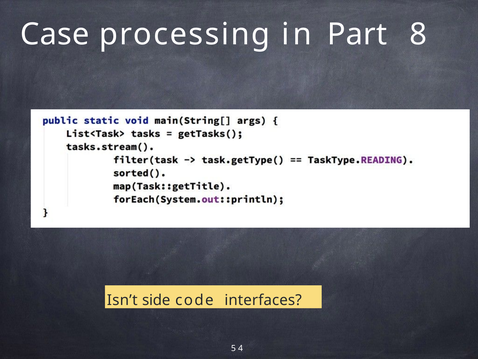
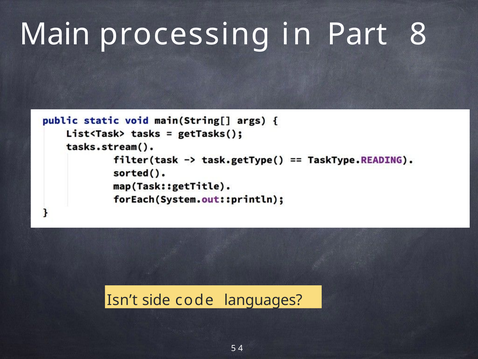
Case: Case -> Main
interfaces: interfaces -> languages
